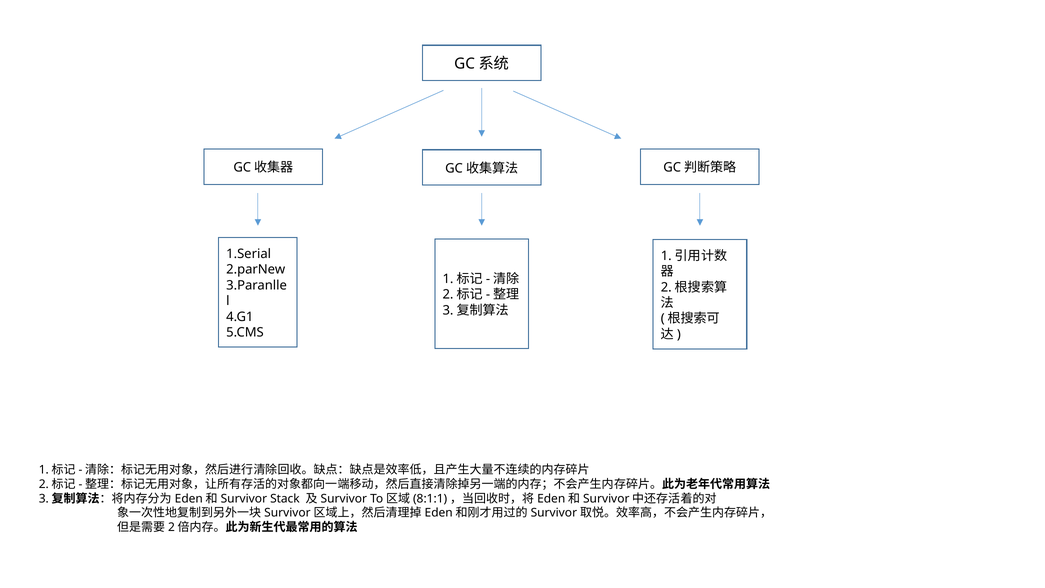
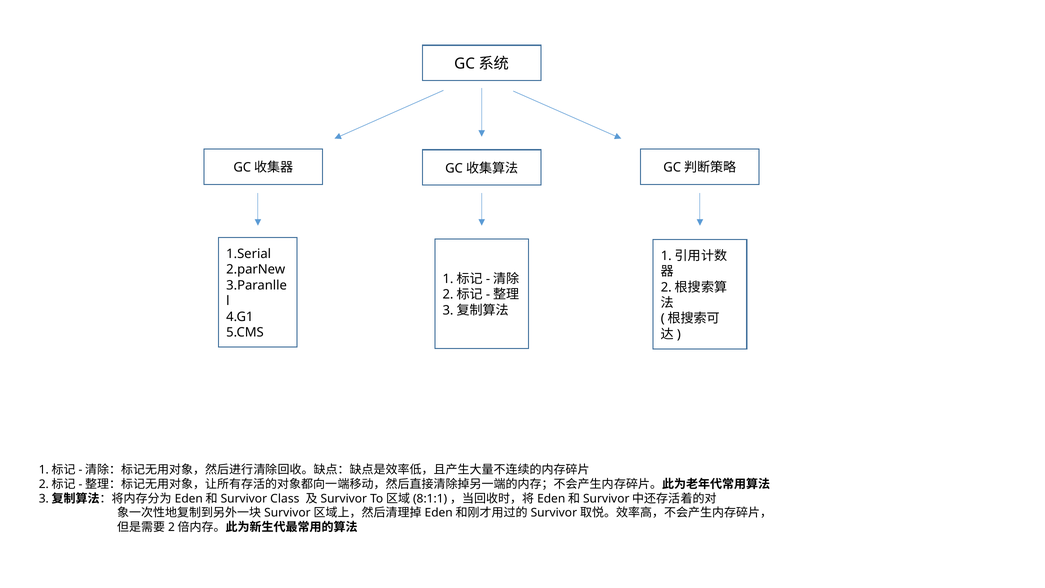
Stack: Stack -> Class
